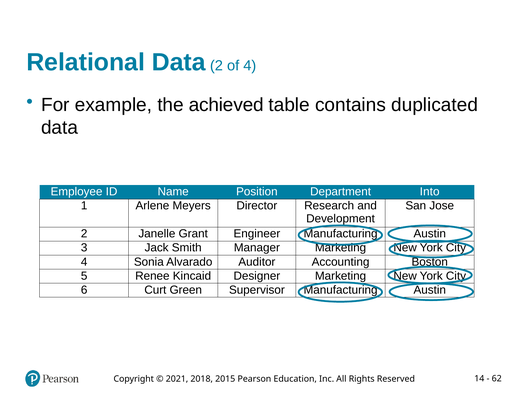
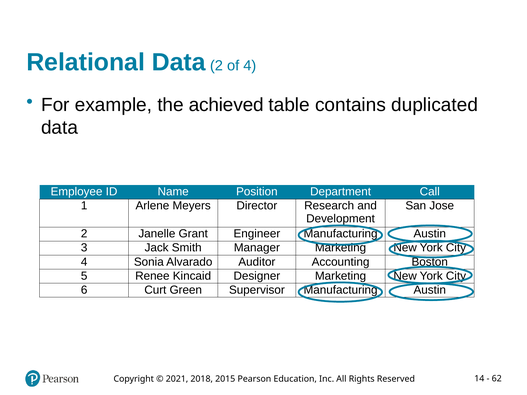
Into: Into -> Call
